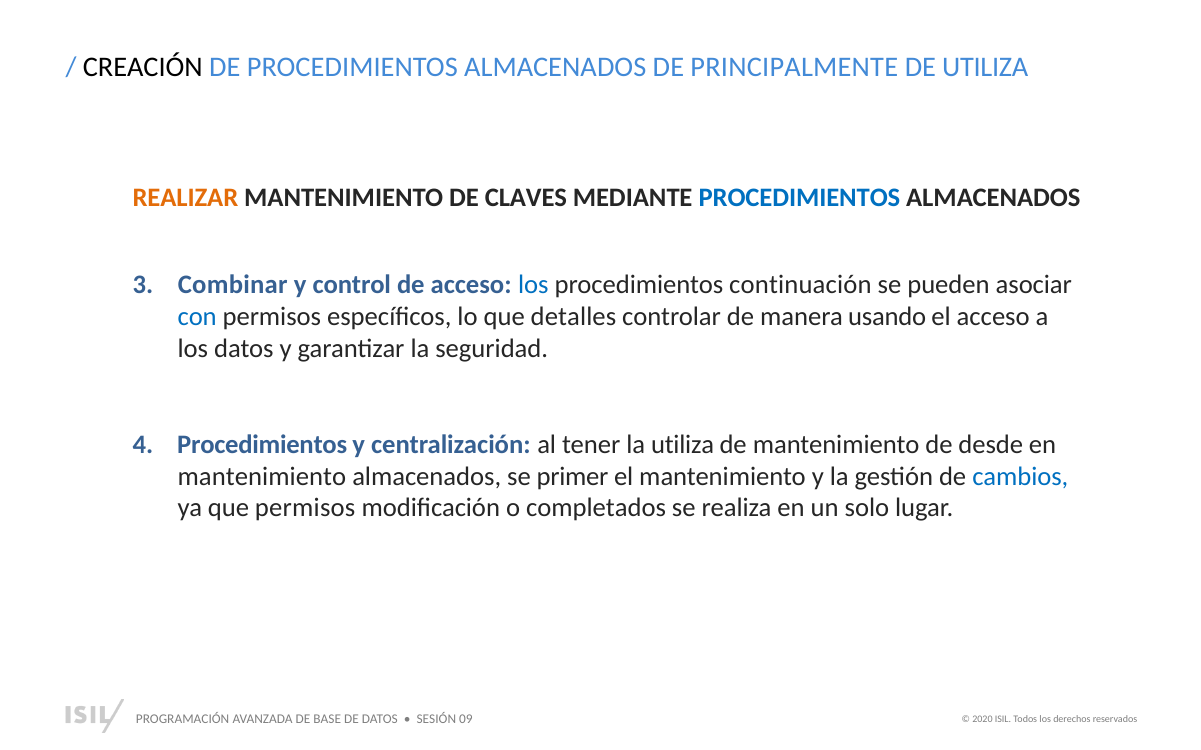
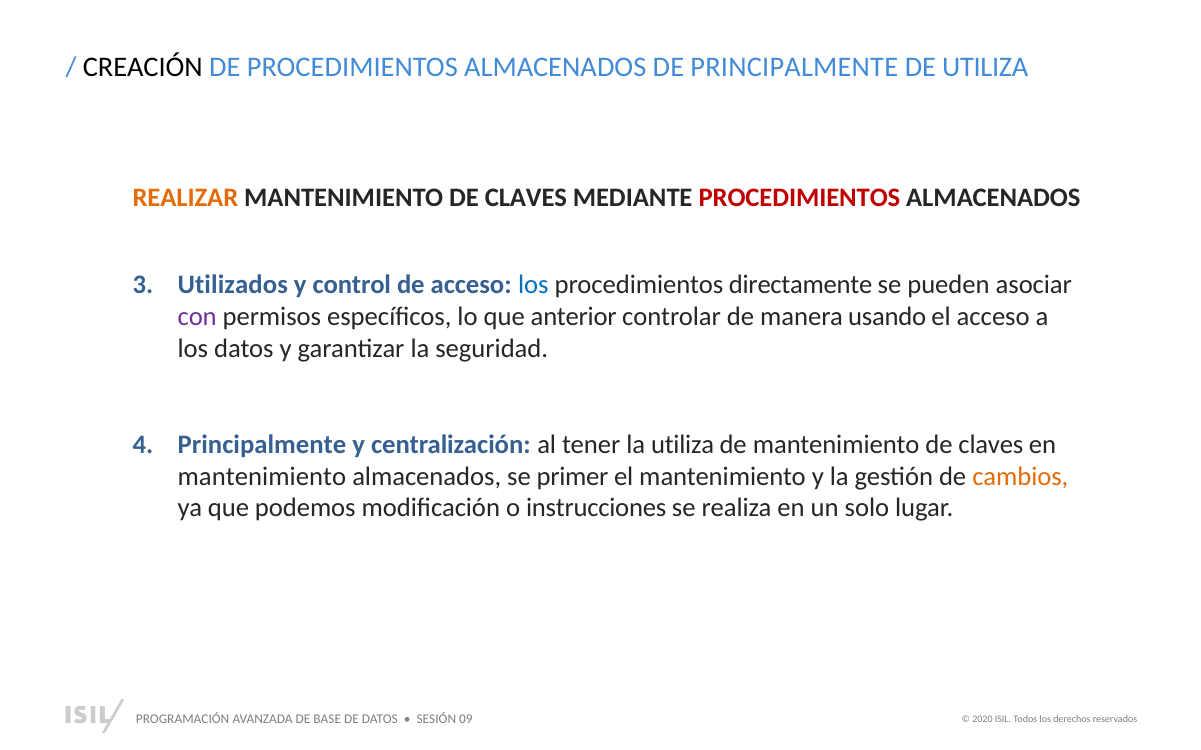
PROCEDIMIENTOS at (799, 198) colour: blue -> red
Combinar: Combinar -> Utilizados
continuación: continuación -> directamente
con colour: blue -> purple
detalles: detalles -> anterior
Procedimientos at (262, 445): Procedimientos -> Principalmente
de mantenimiento de desde: desde -> claves
cambios colour: blue -> orange
que permisos: permisos -> podemos
completados: completados -> instrucciones
